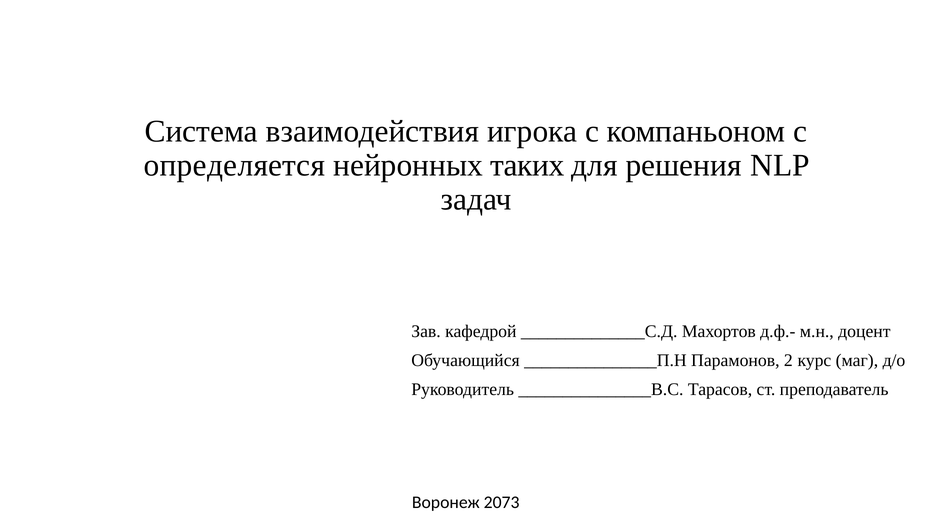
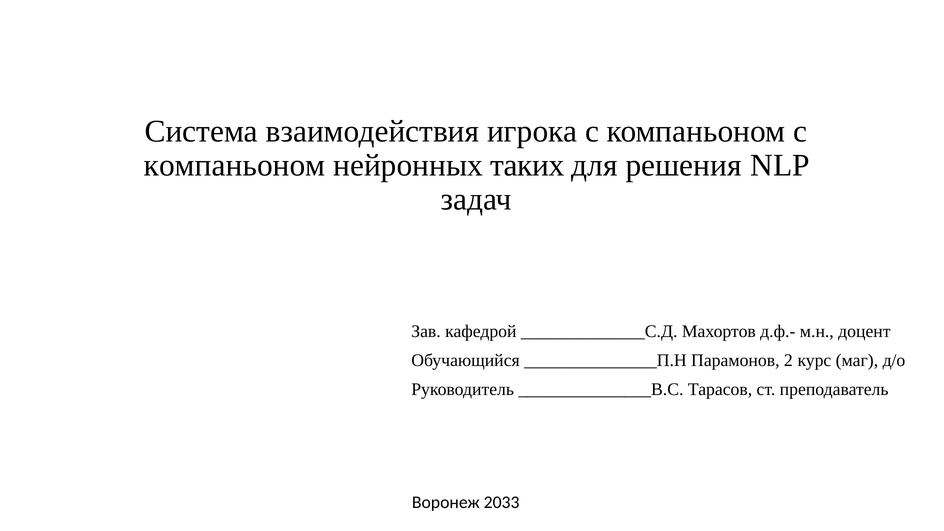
определяется at (234, 165): определяется -> компаньоном
2073: 2073 -> 2033
